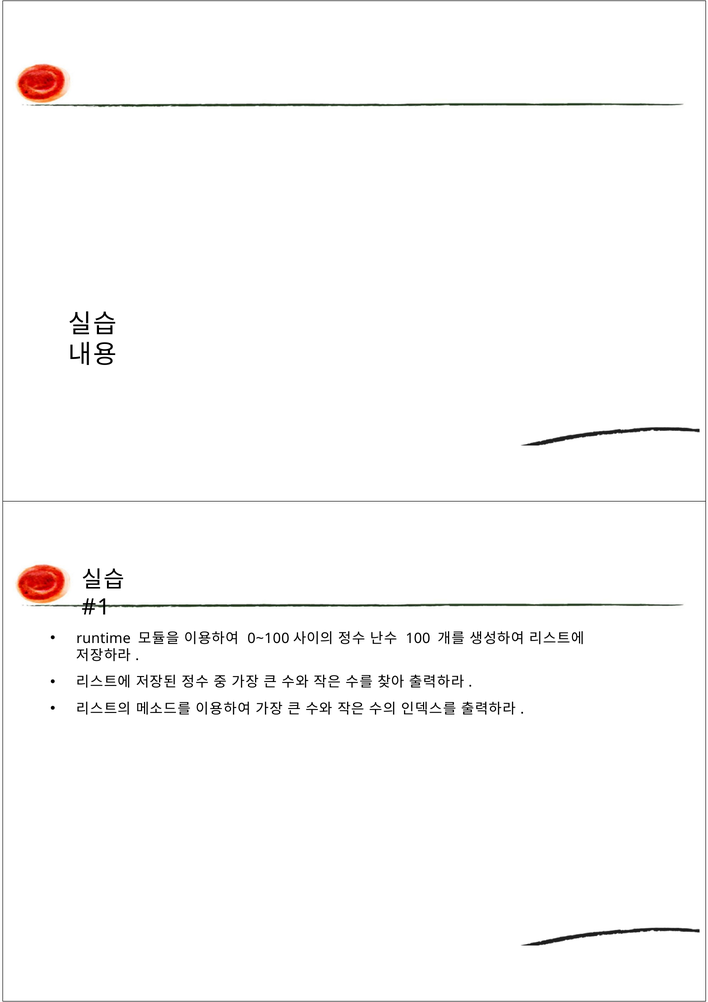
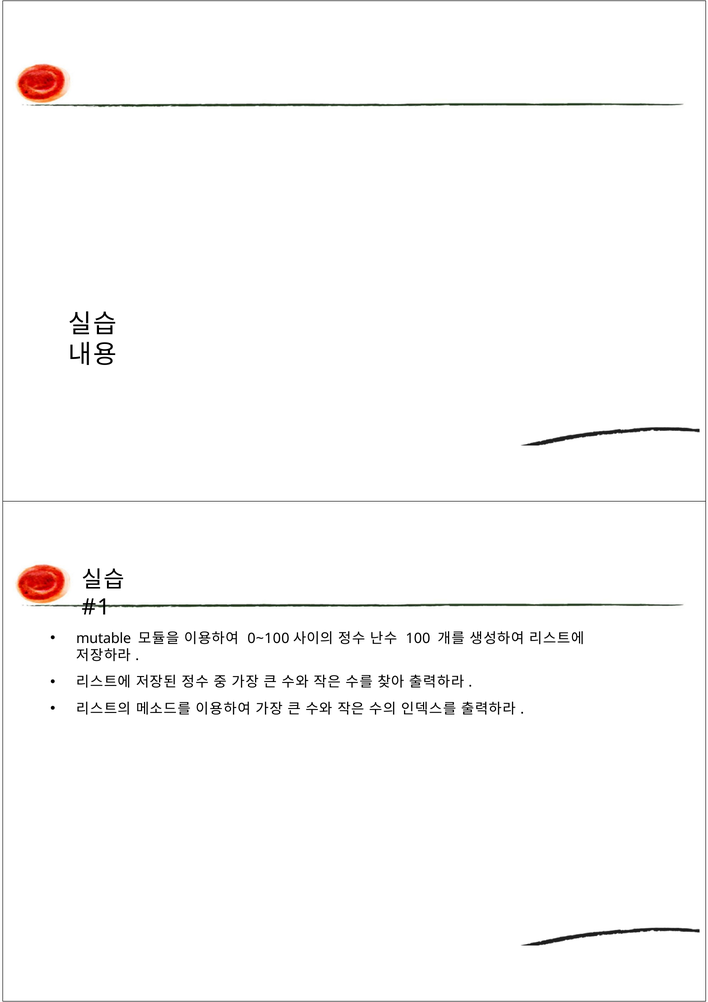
runtime: runtime -> mutable
